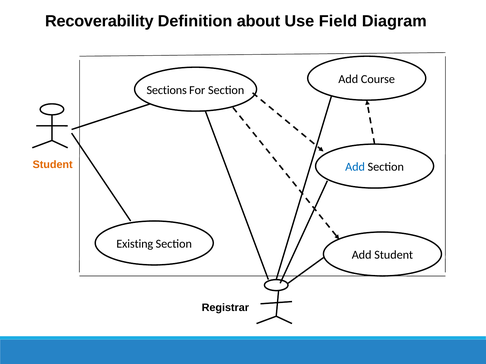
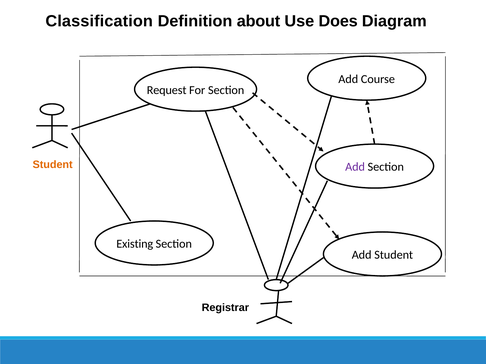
Recoverability: Recoverability -> Classification
Field: Field -> Does
Sections: Sections -> Request
Add at (355, 167) colour: blue -> purple
